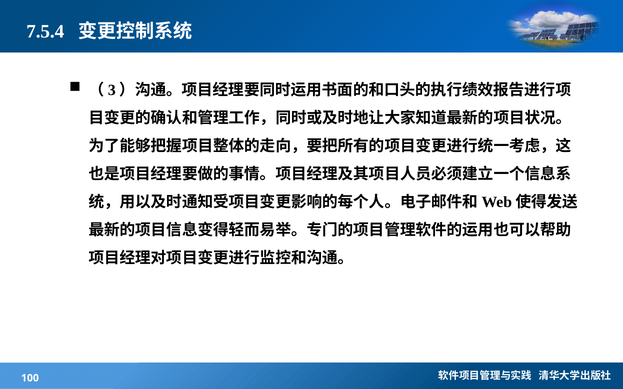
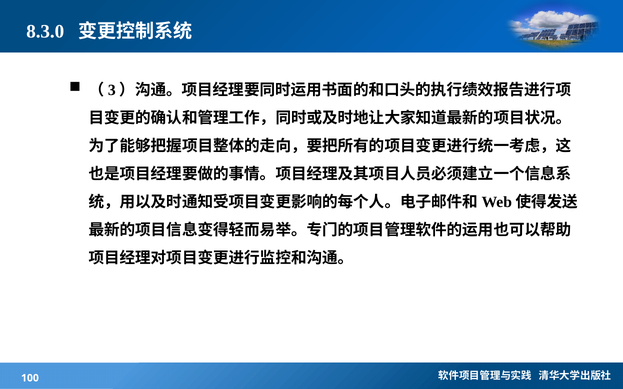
7.5.4: 7.5.4 -> 8.3.0
